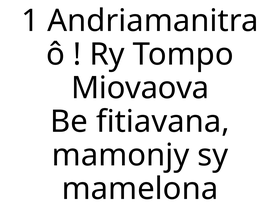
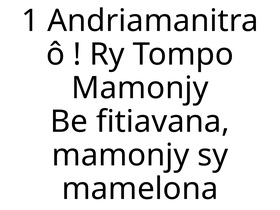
Miovaova at (140, 88): Miovaova -> Mamonjy
